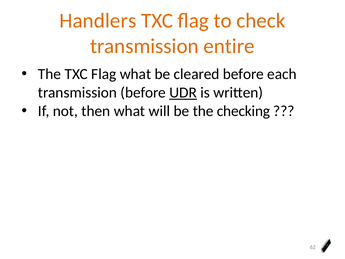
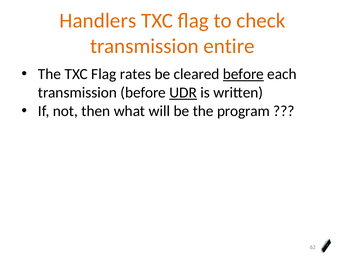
Flag what: what -> rates
before at (243, 74) underline: none -> present
checking: checking -> program
